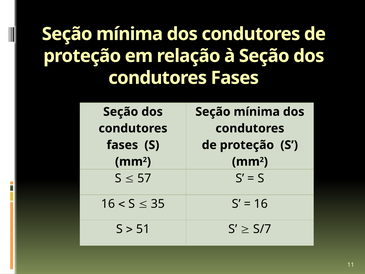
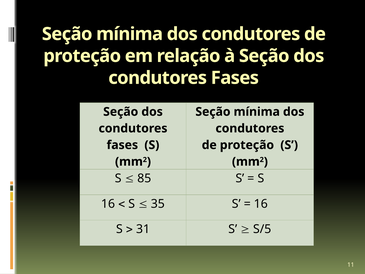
57: 57 -> 85
51: 51 -> 31
S/7: S/7 -> S/5
